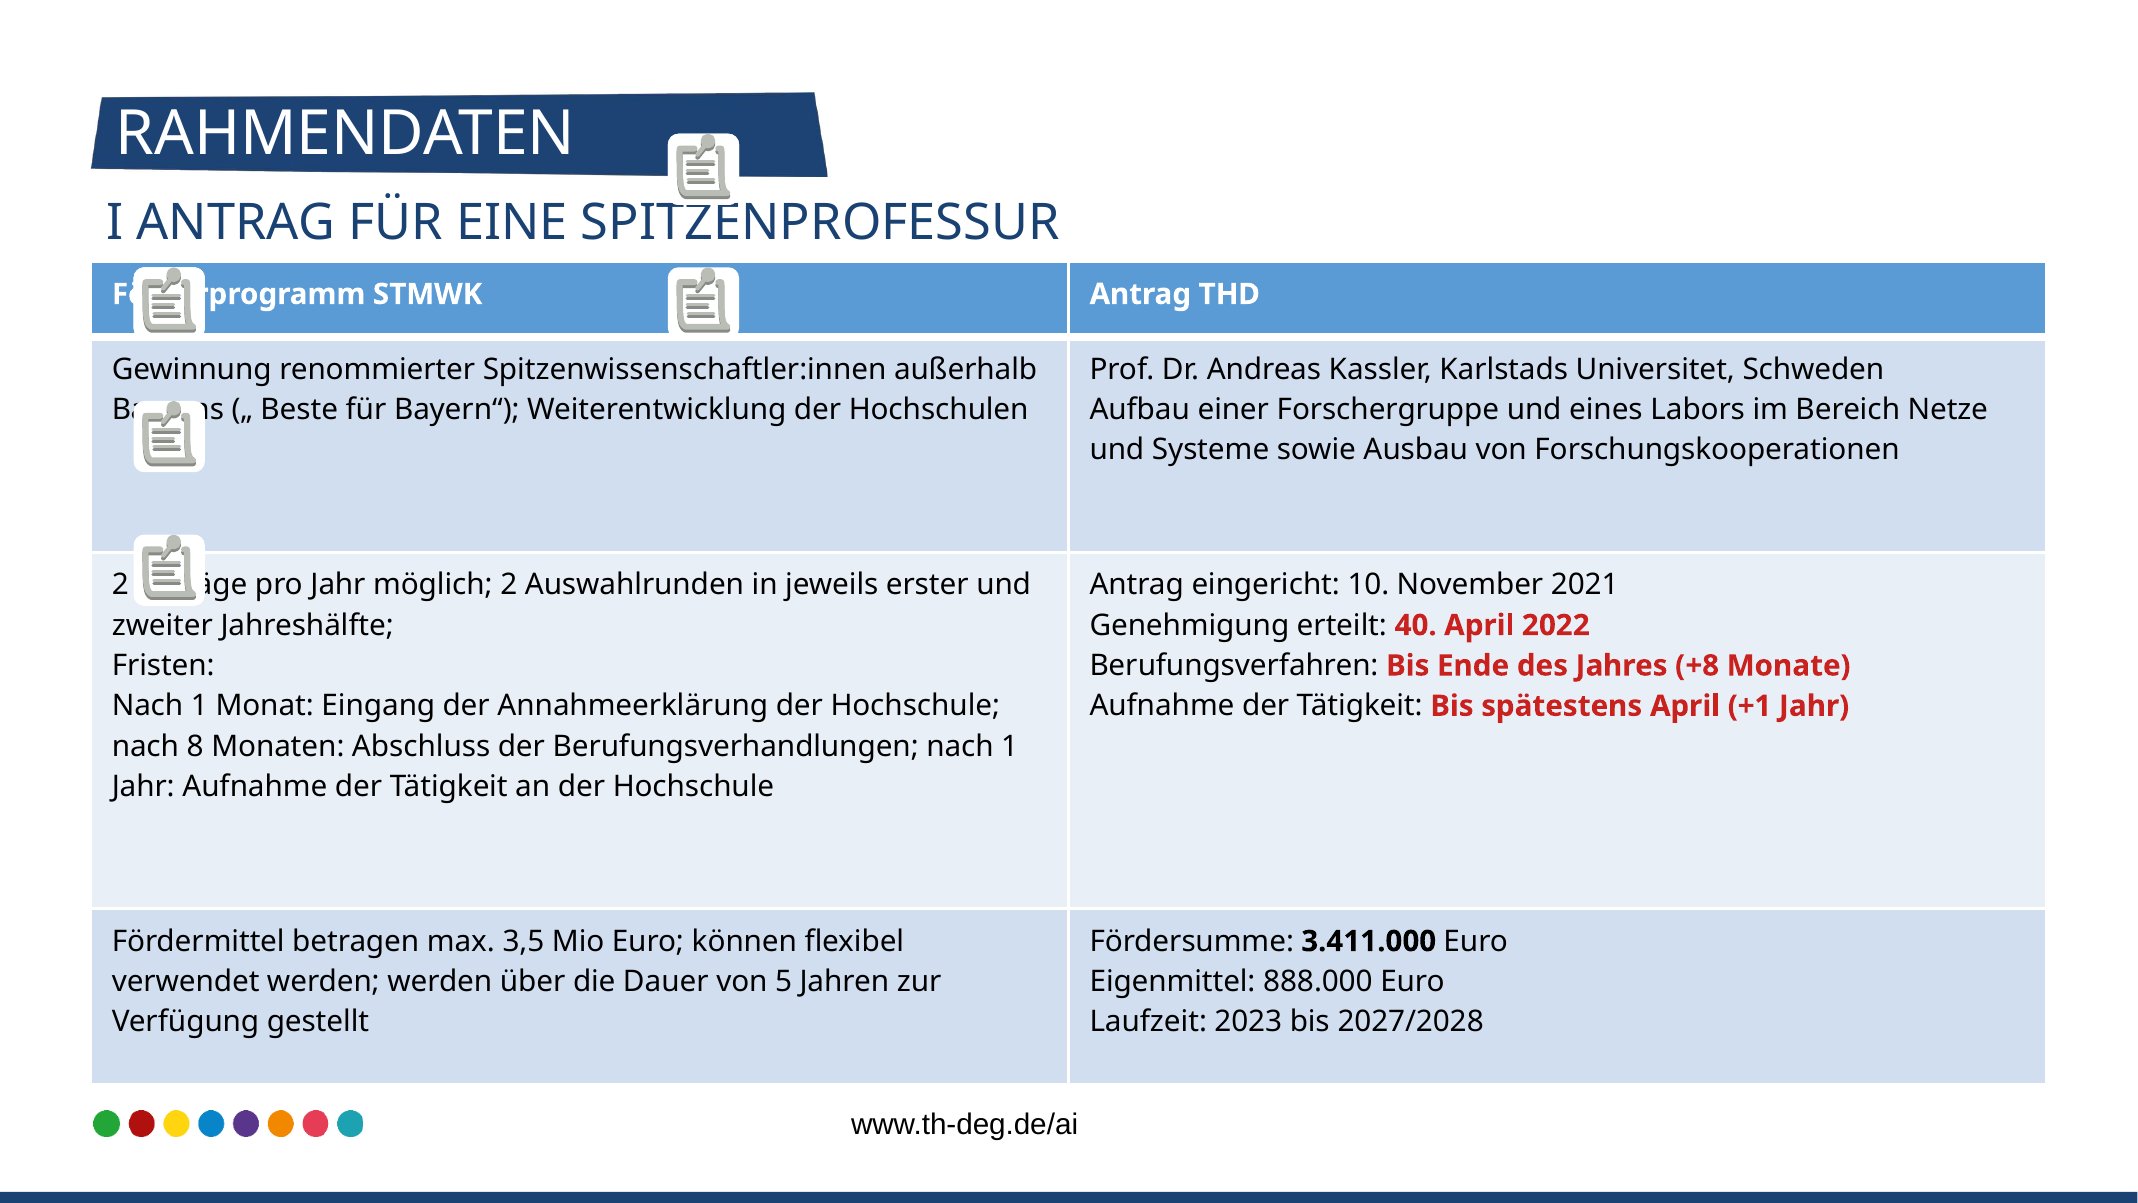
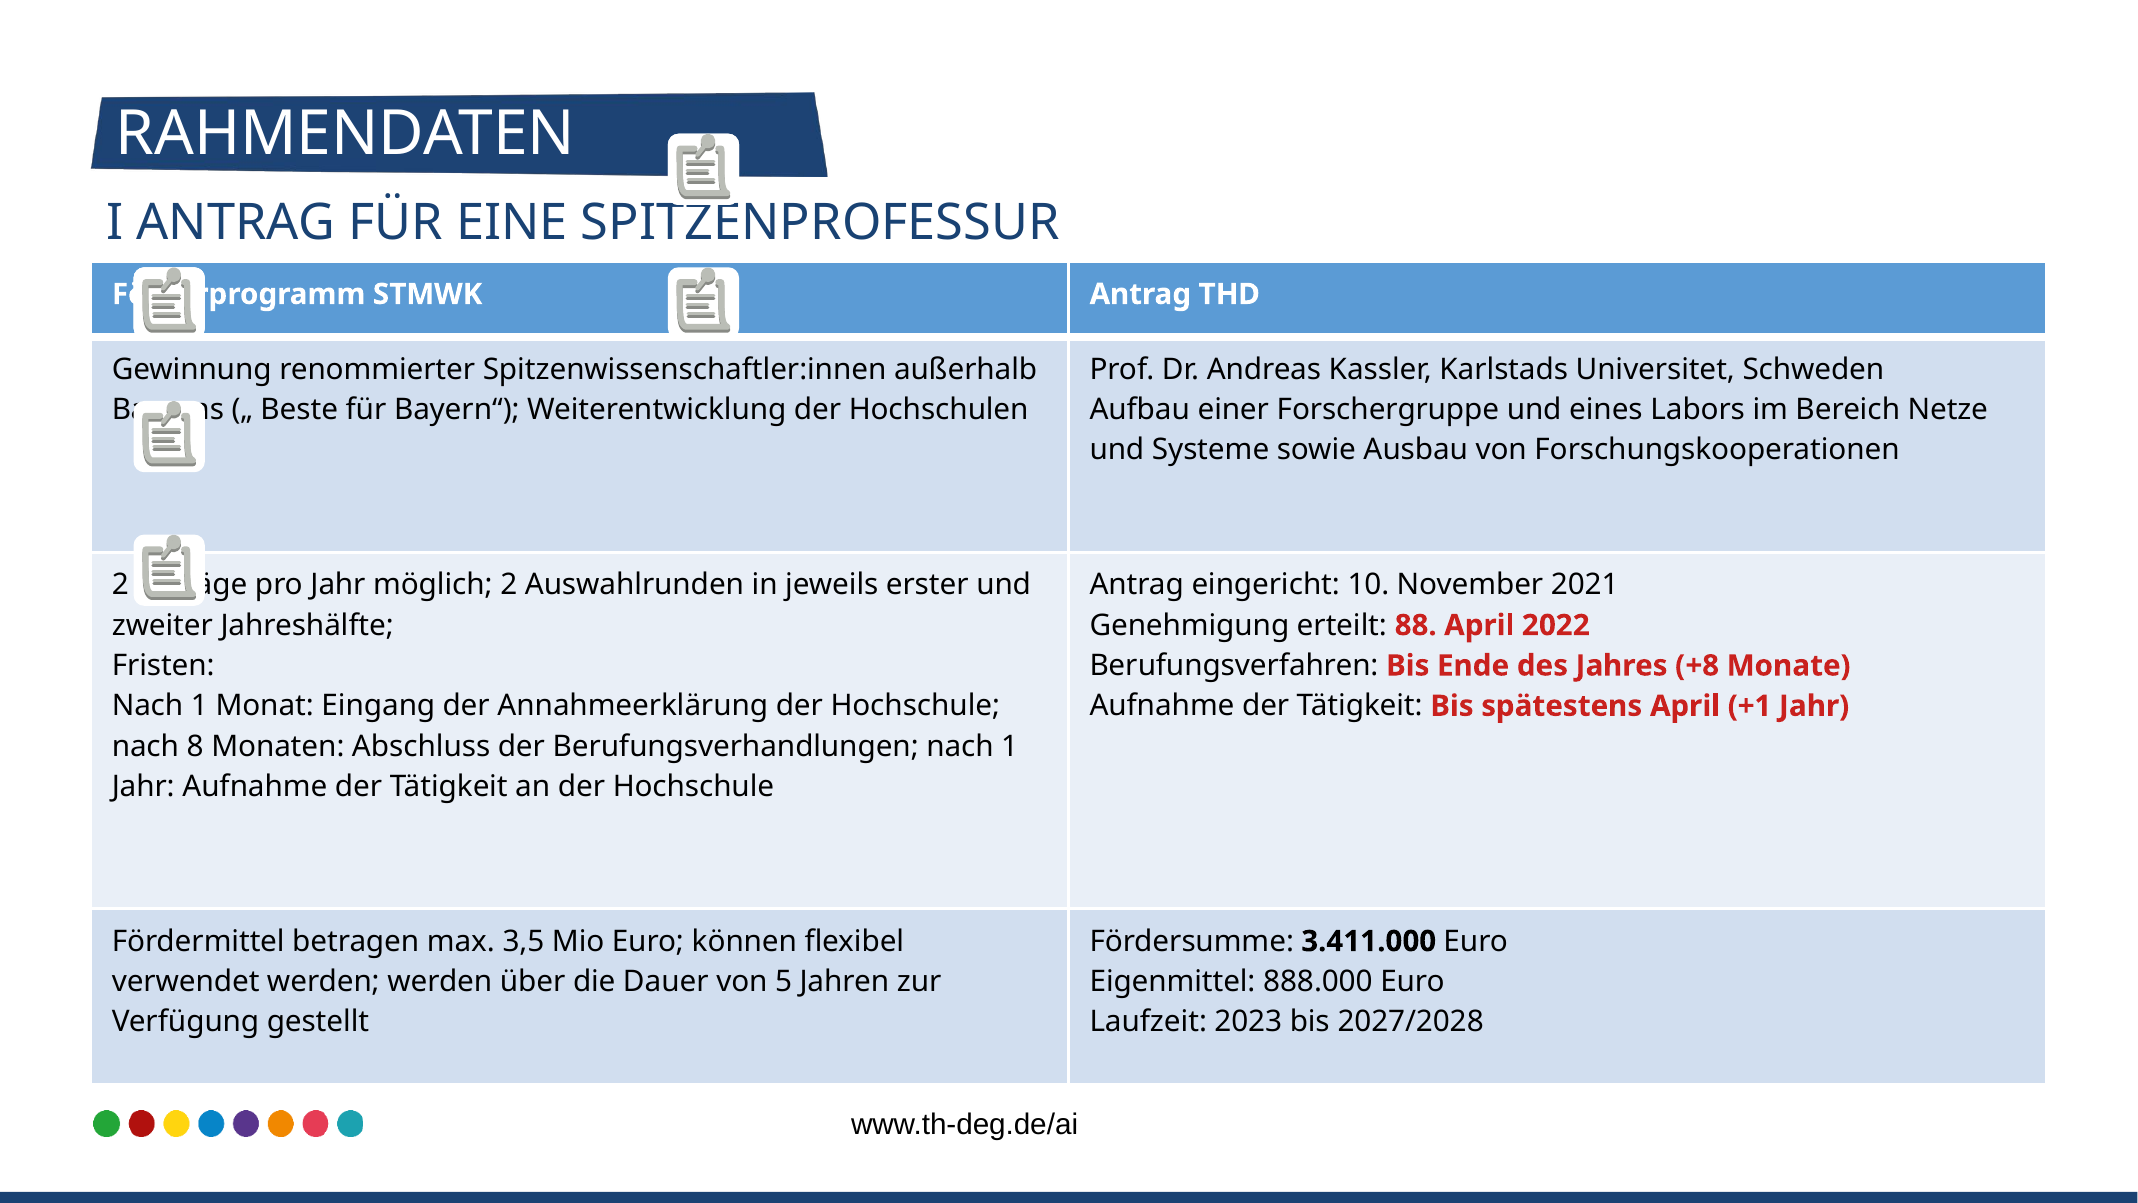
40: 40 -> 88
